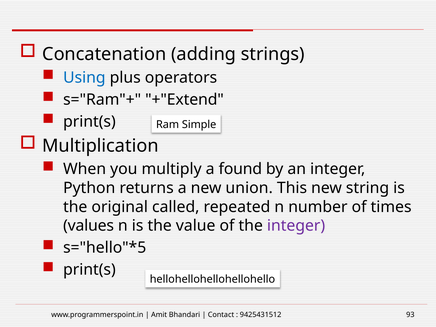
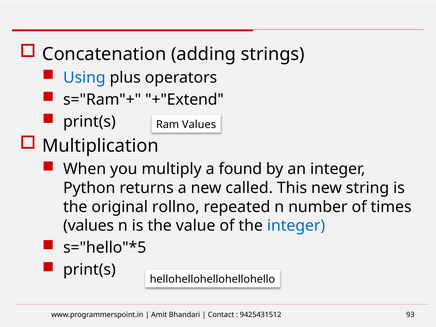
Ram Simple: Simple -> Values
union: union -> called
called: called -> rollno
integer at (296, 226) colour: purple -> blue
